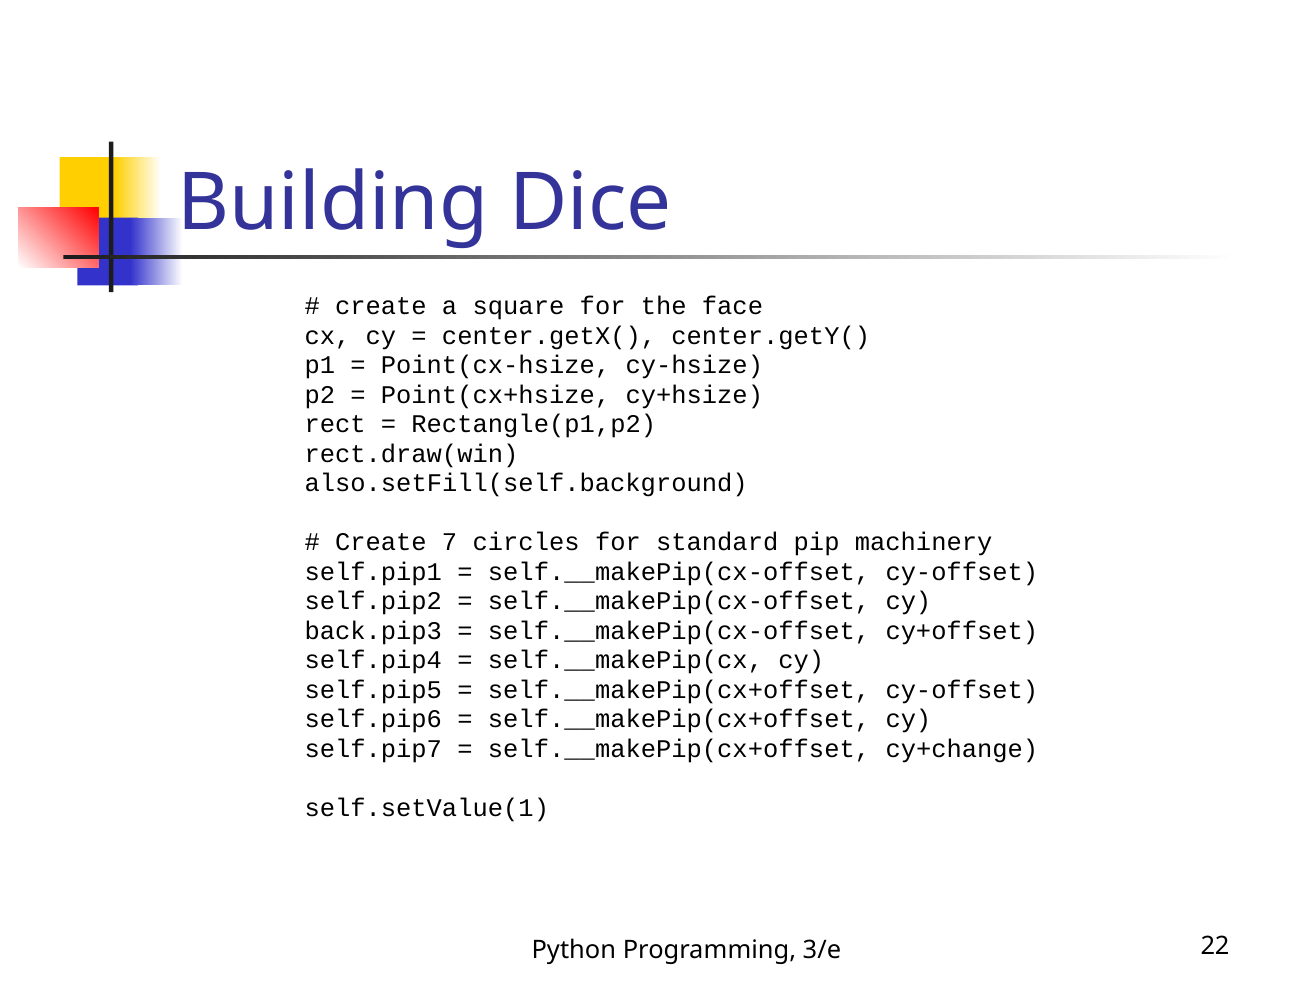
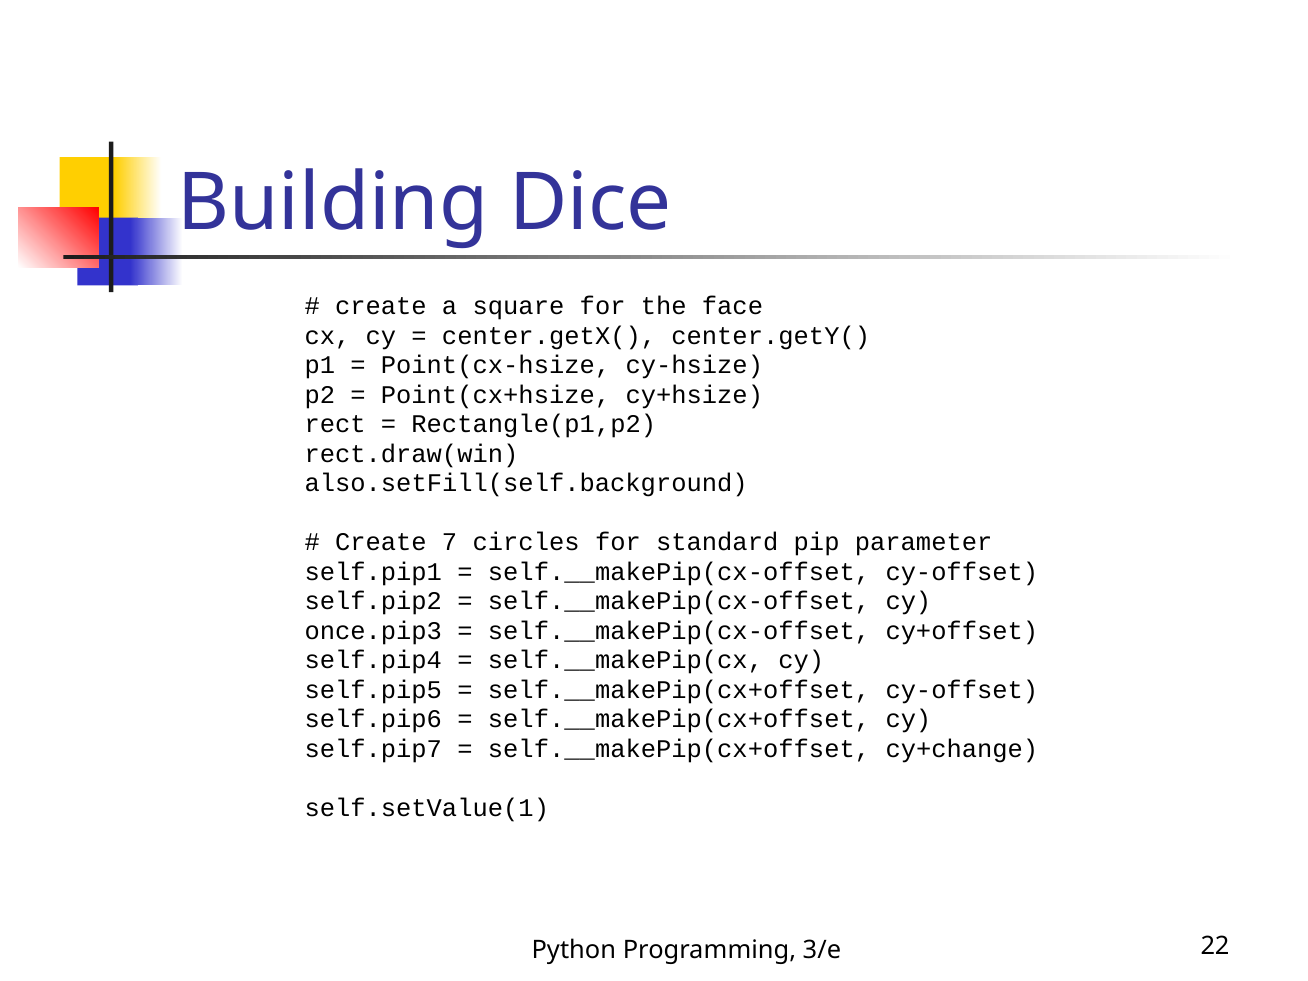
machinery: machinery -> parameter
back.pip3: back.pip3 -> once.pip3
